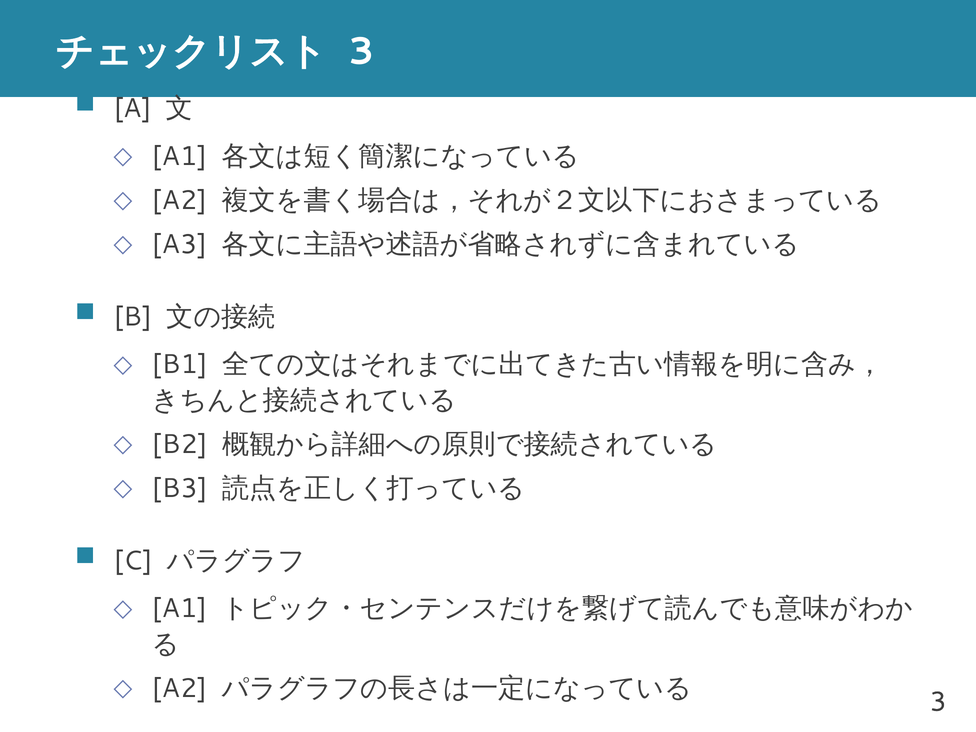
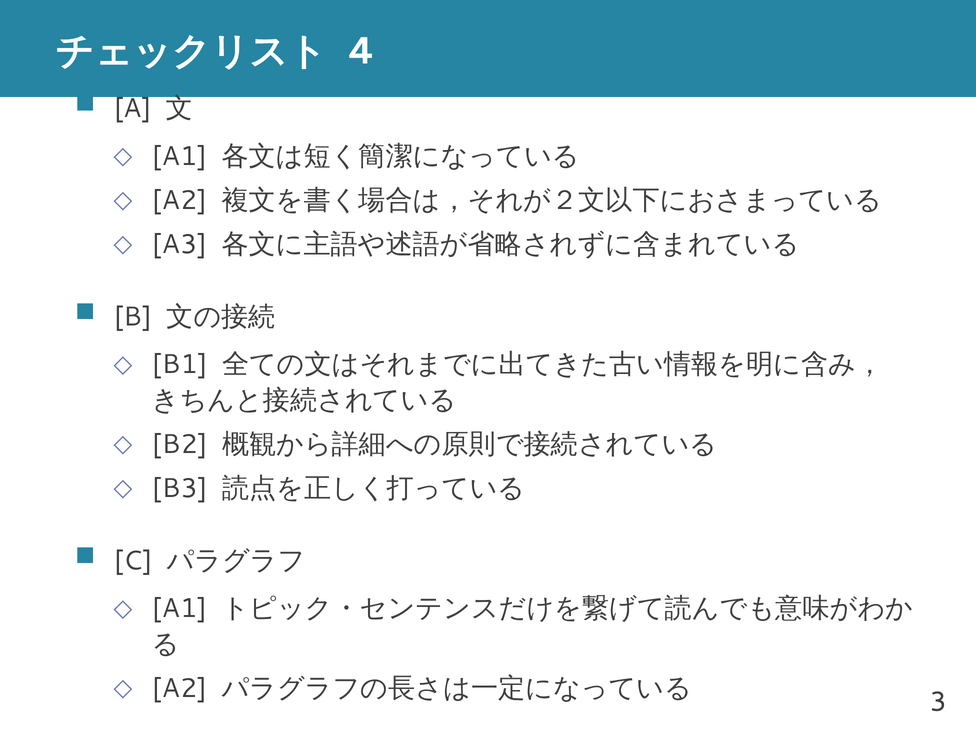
3: 3 -> 4
